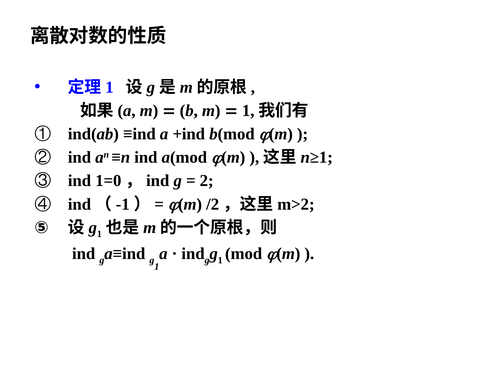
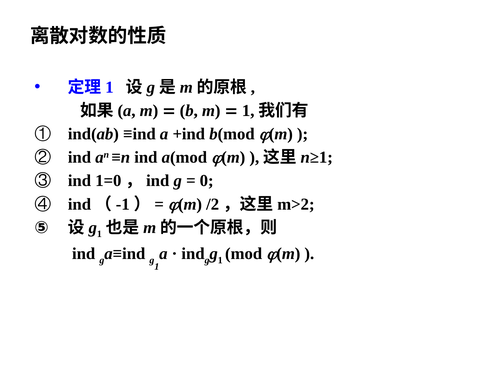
2: 2 -> 0
